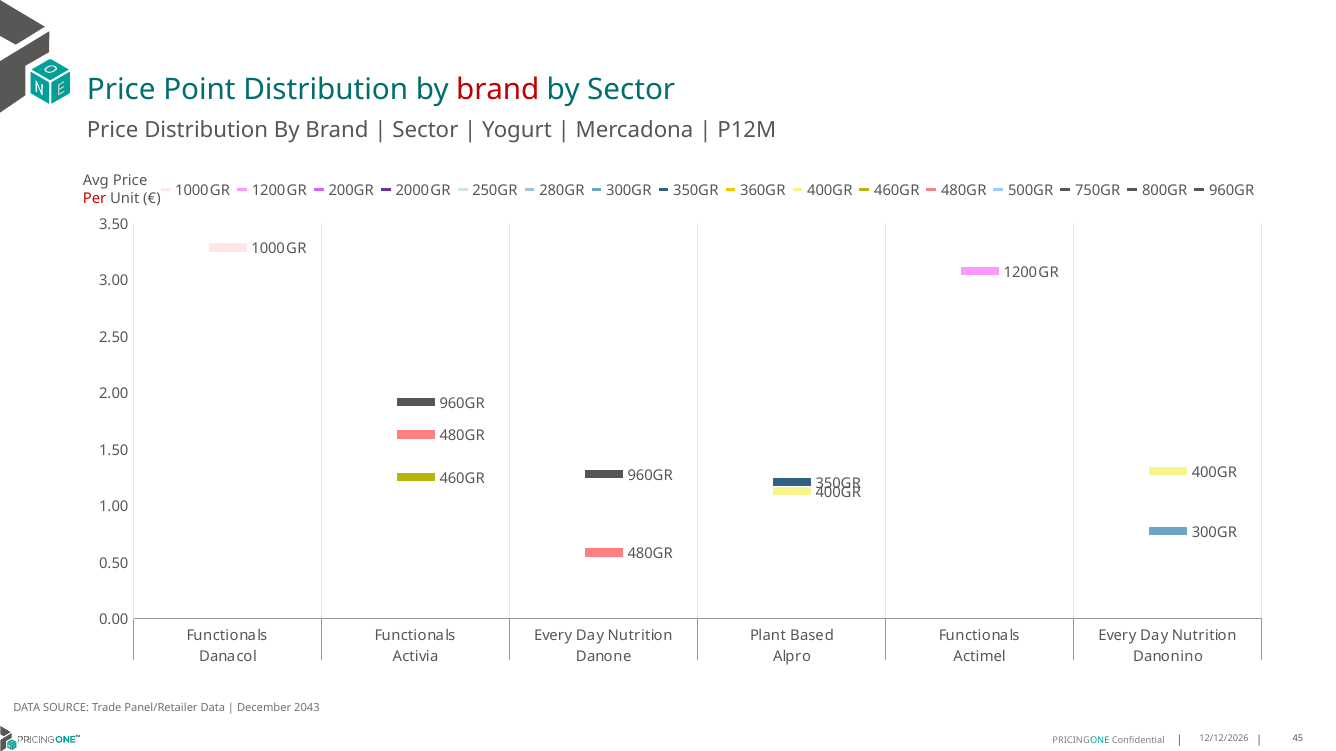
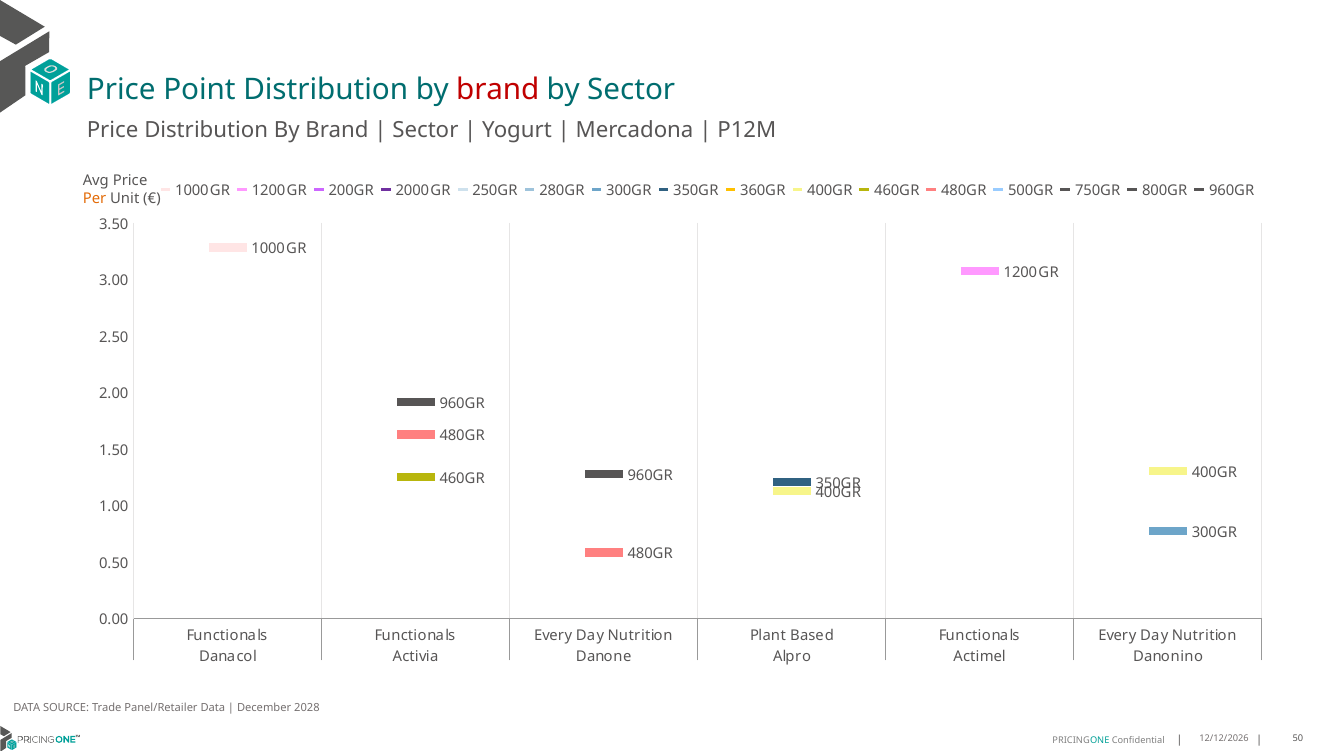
Per colour: red -> orange
2043: 2043 -> 2028
45: 45 -> 50
